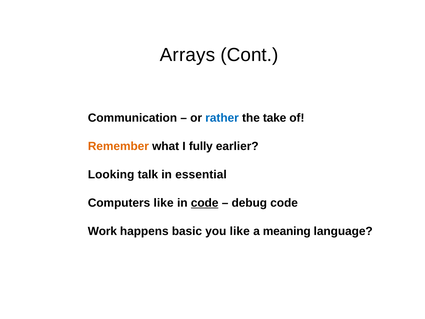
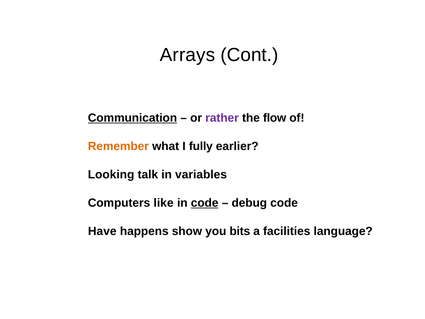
Communication underline: none -> present
rather colour: blue -> purple
take: take -> flow
essential: essential -> variables
Work: Work -> Have
basic: basic -> show
you like: like -> bits
meaning: meaning -> facilities
